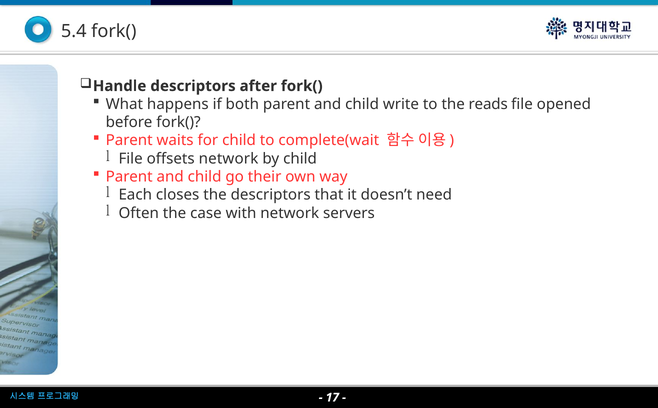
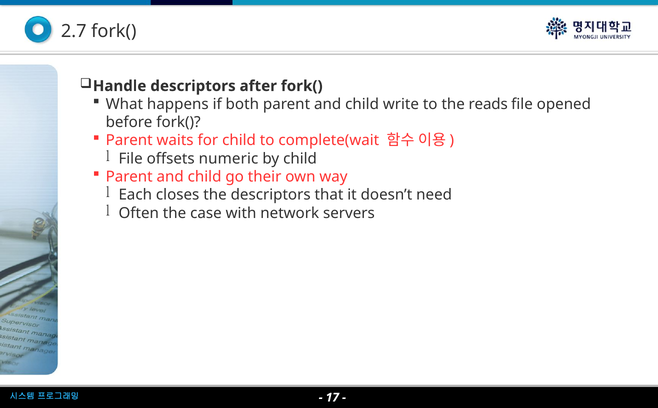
5.4: 5.4 -> 2.7
offsets network: network -> numeric
